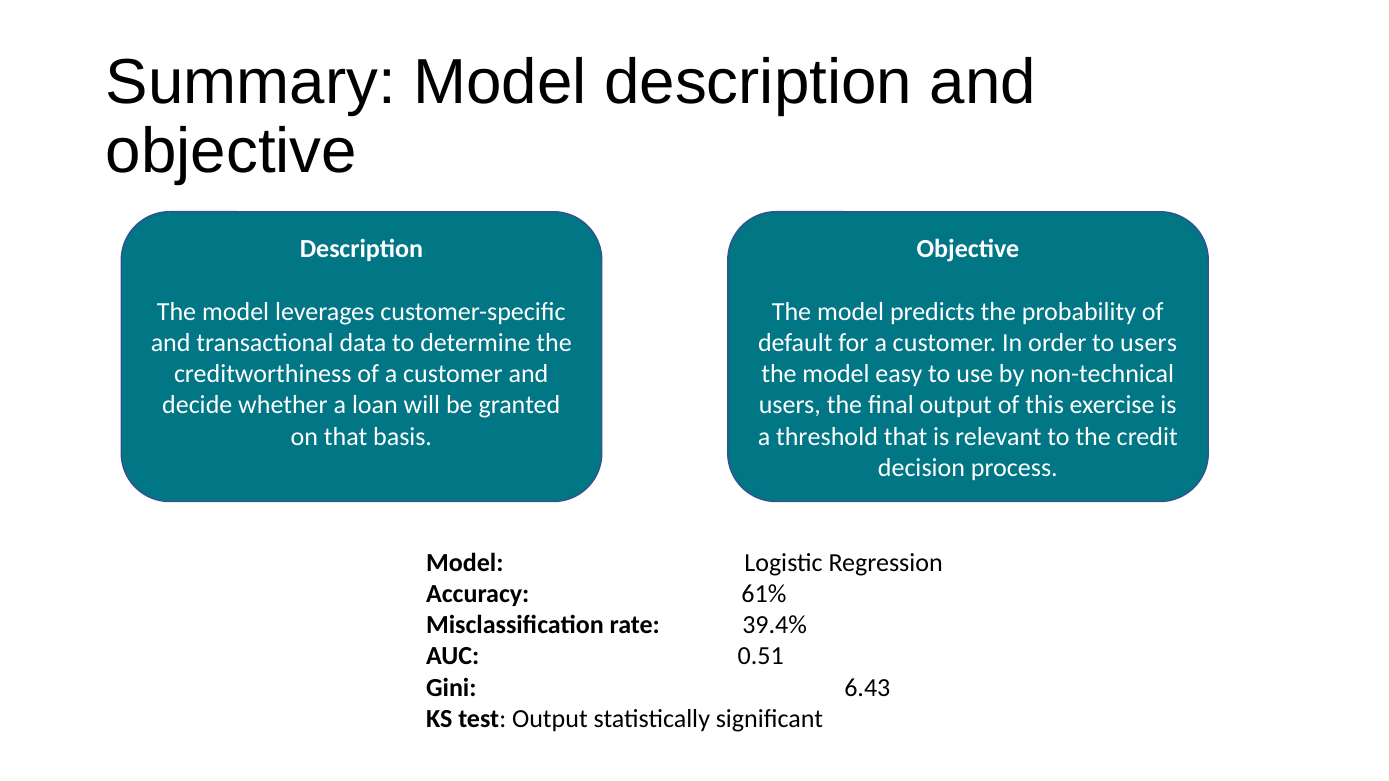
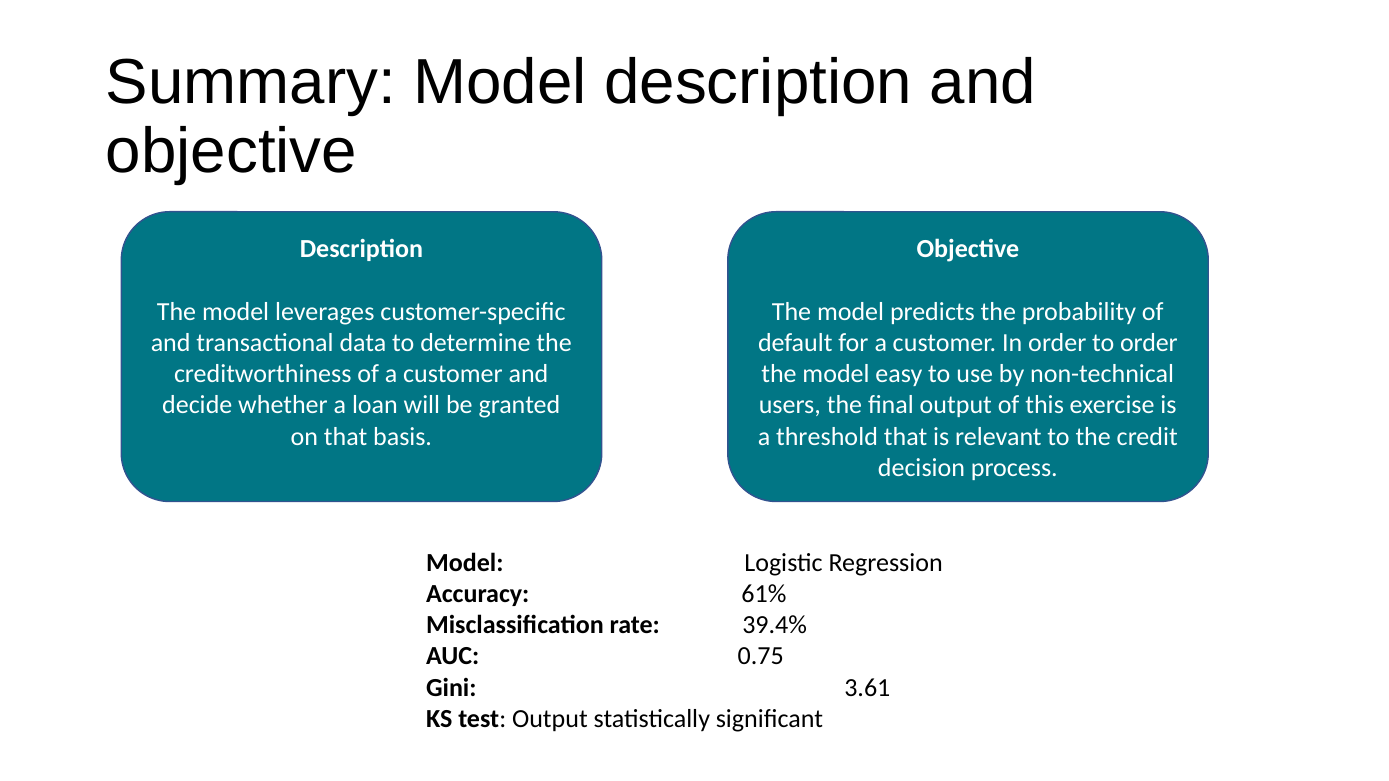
to users: users -> order
0.51: 0.51 -> 0.75
6.43: 6.43 -> 3.61
